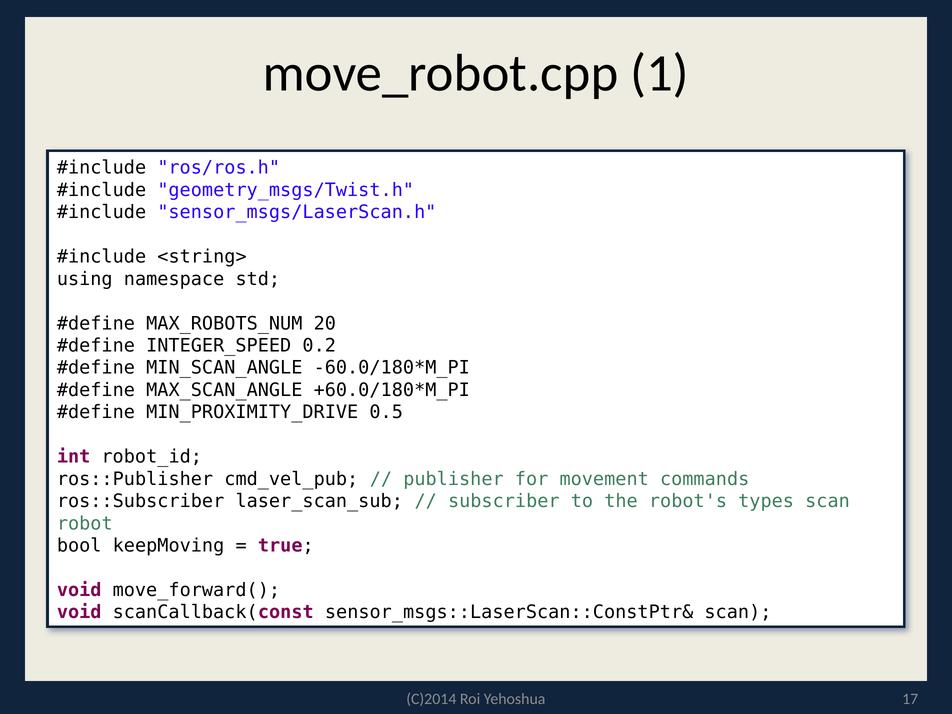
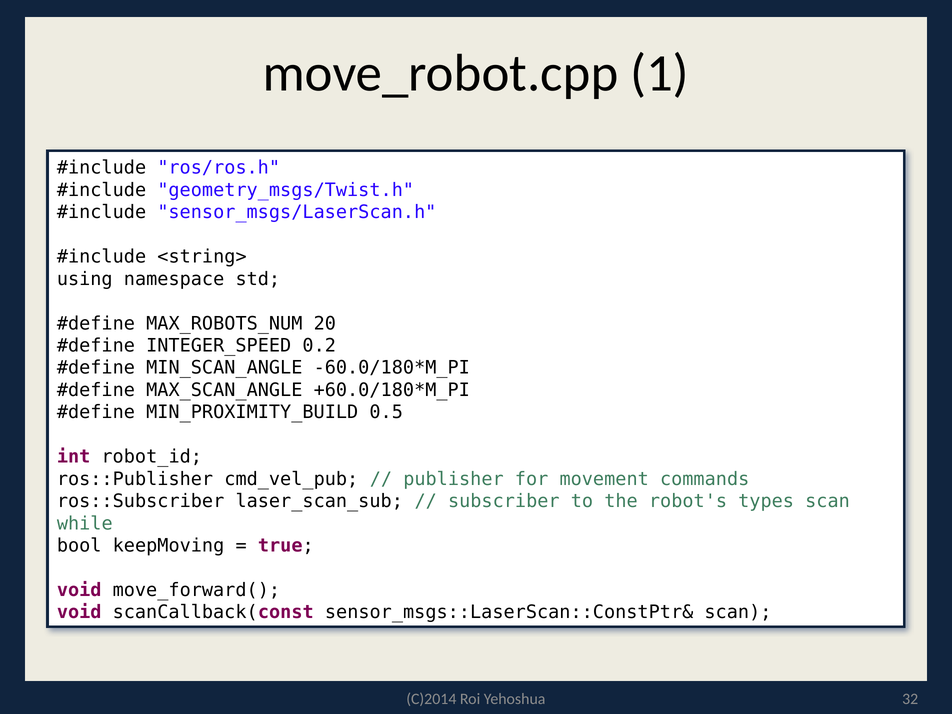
MIN_PROXIMITY_DRIVE: MIN_PROXIMITY_DRIVE -> MIN_PROXIMITY_BUILD
robot: robot -> while
17: 17 -> 32
